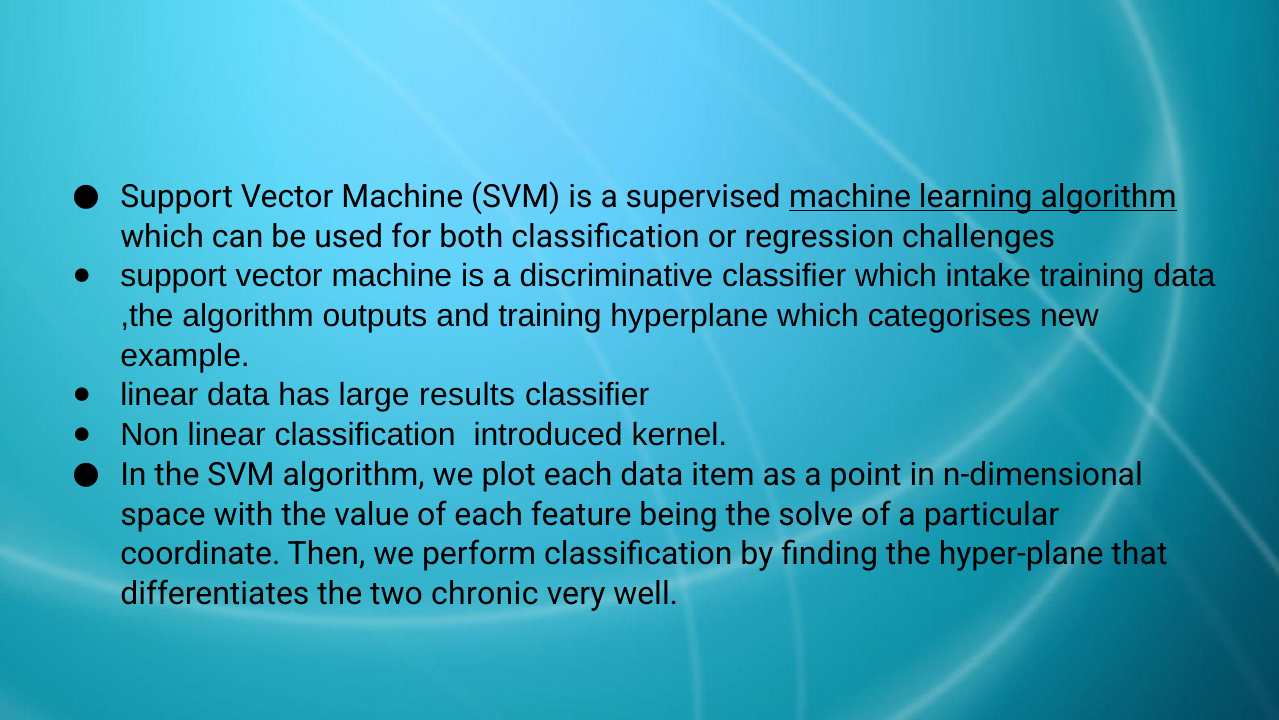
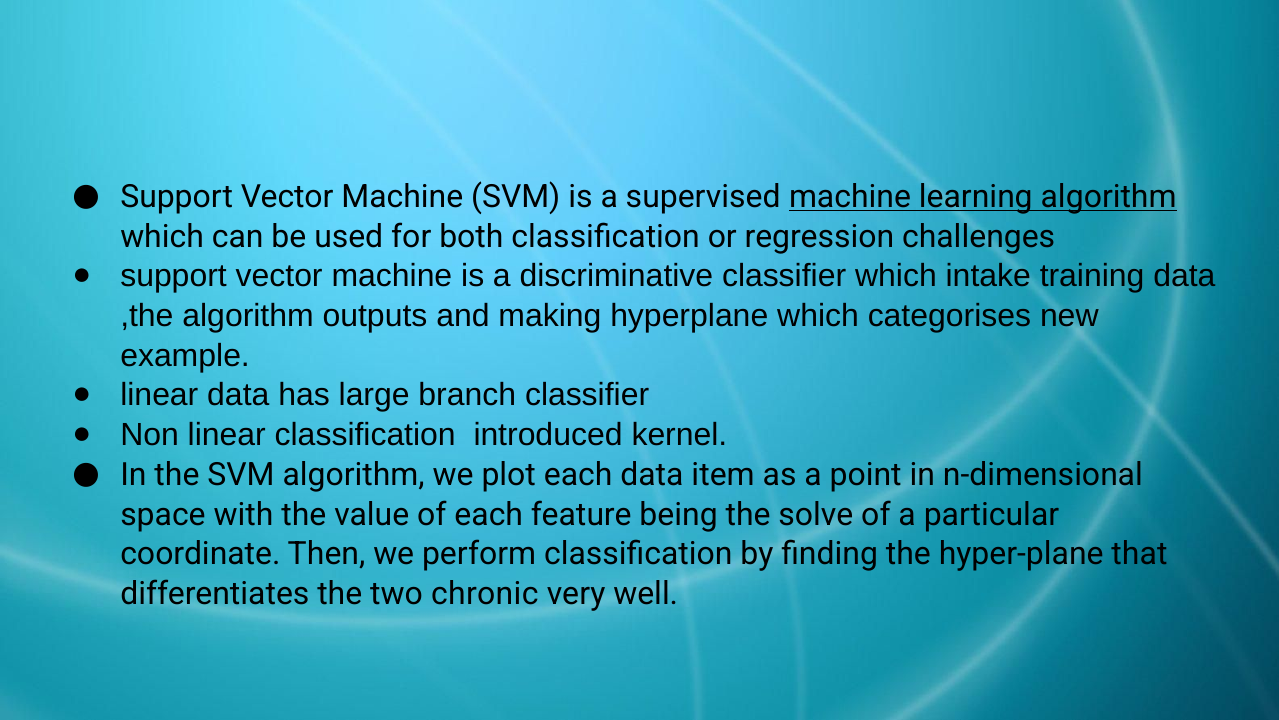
and training: training -> making
results: results -> branch
